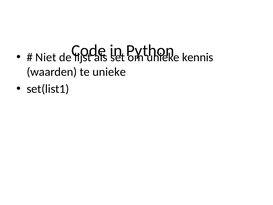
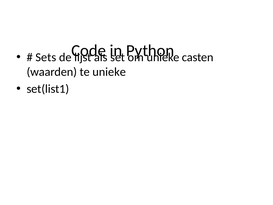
Niet: Niet -> Sets
kennis: kennis -> casten
